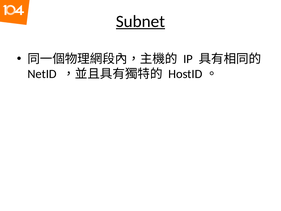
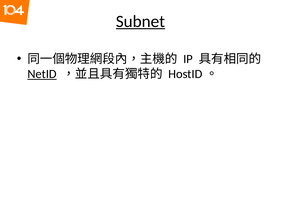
NetID underline: none -> present
